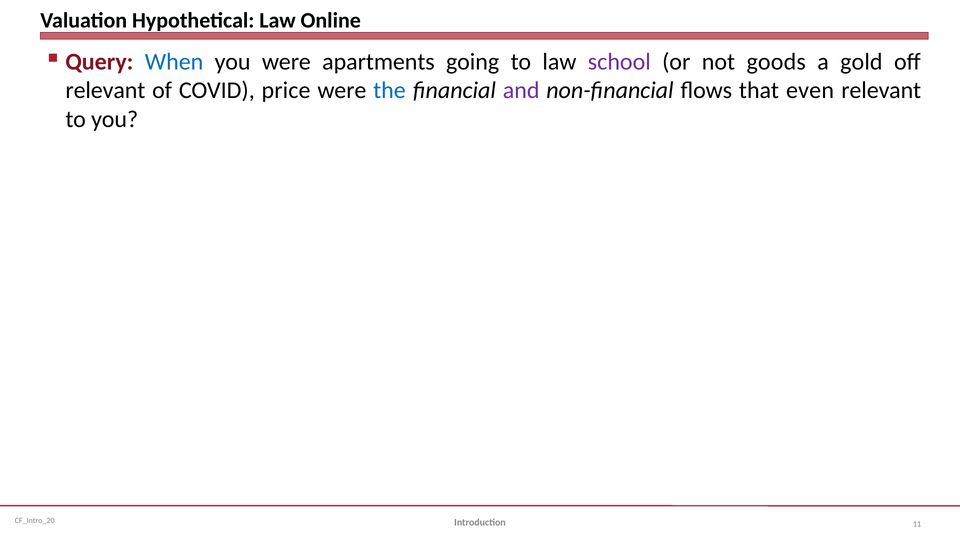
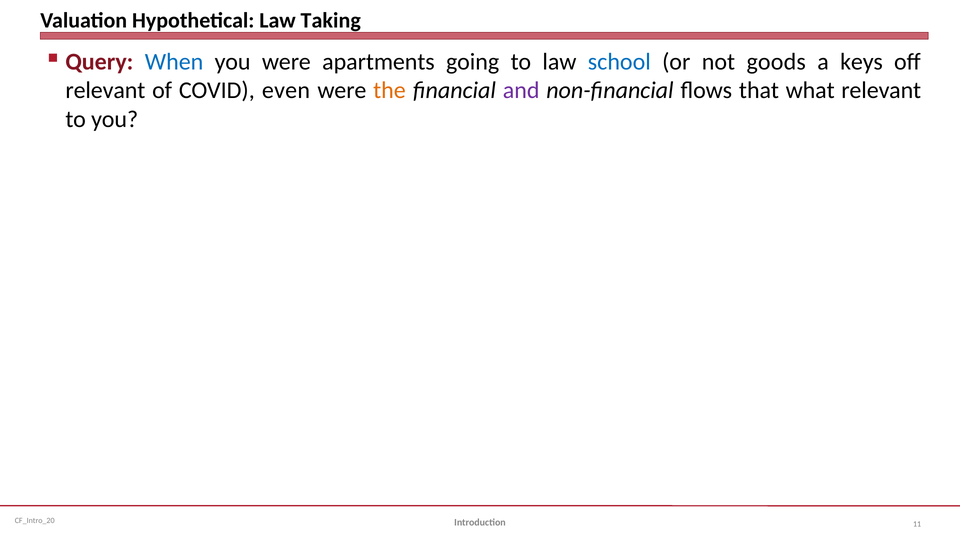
Online: Online -> Taking
school colour: purple -> blue
gold: gold -> keys
price: price -> even
the colour: blue -> orange
even: even -> what
